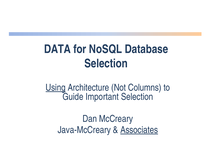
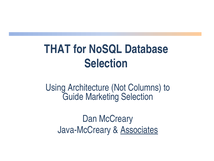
DATA: DATA -> THAT
Using underline: present -> none
Important: Important -> Marketing
